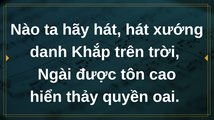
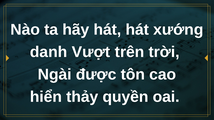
Khắp: Khắp -> Vượt
